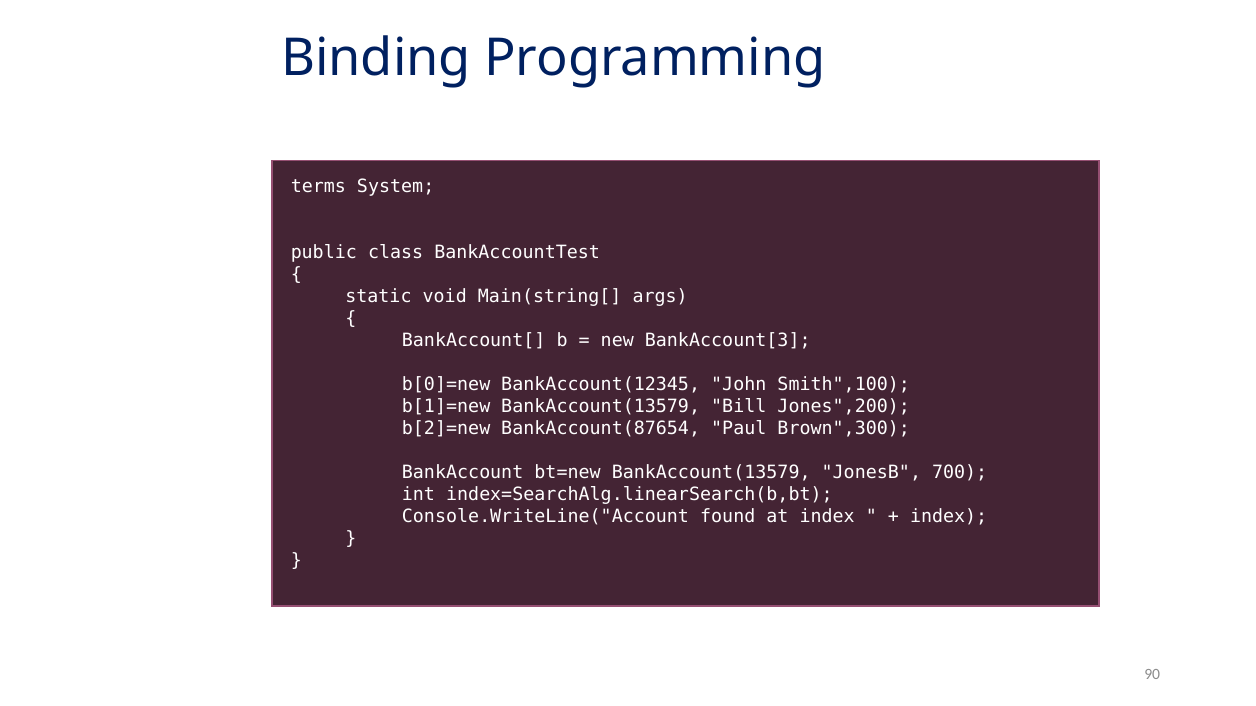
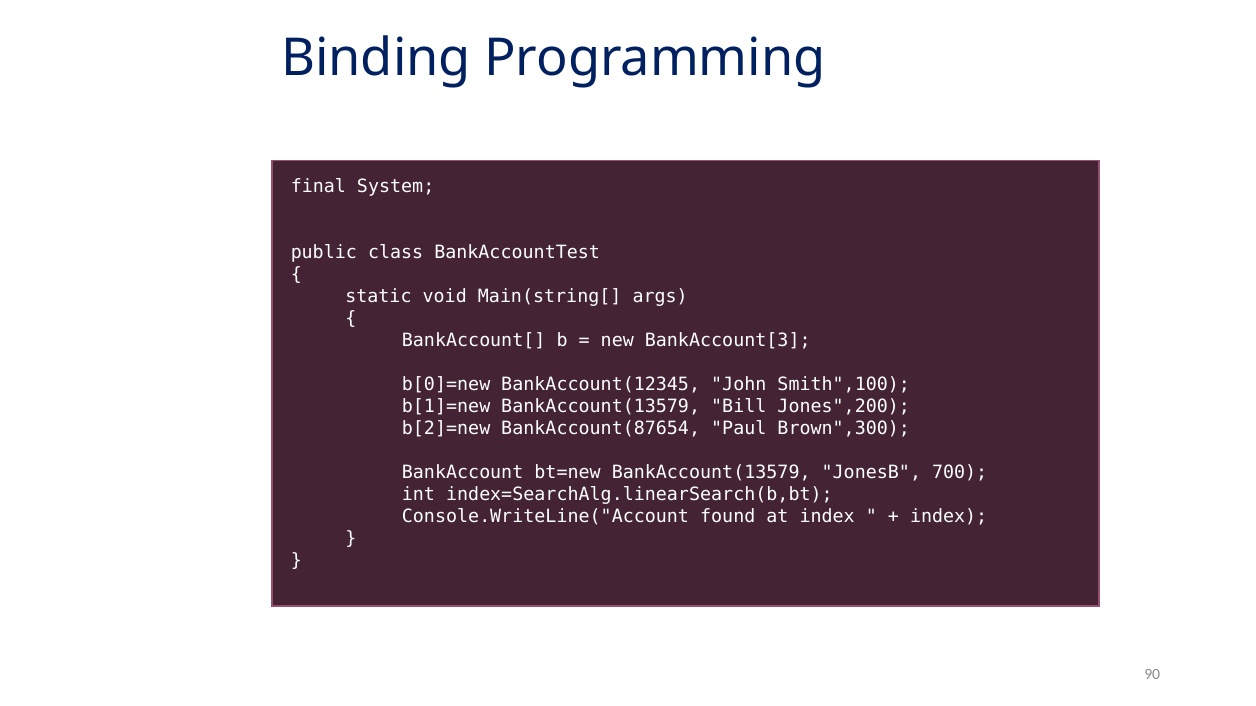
terms: terms -> final
